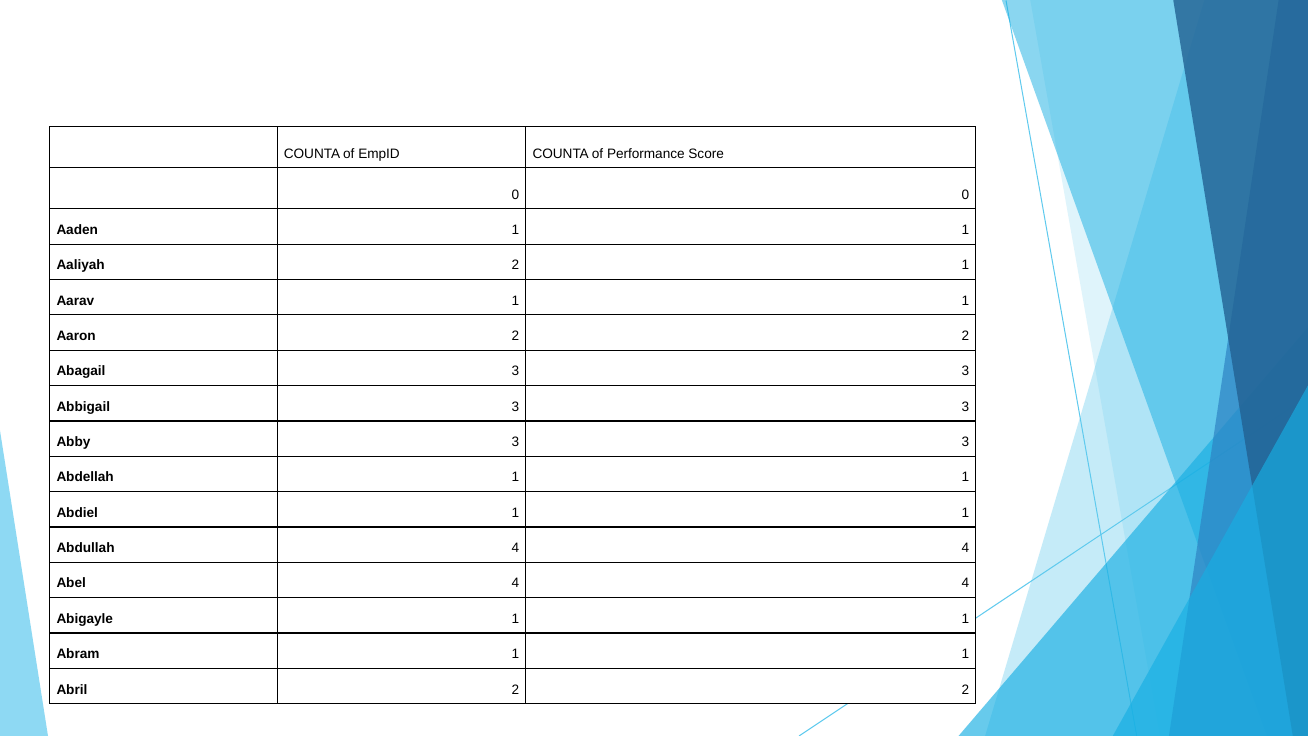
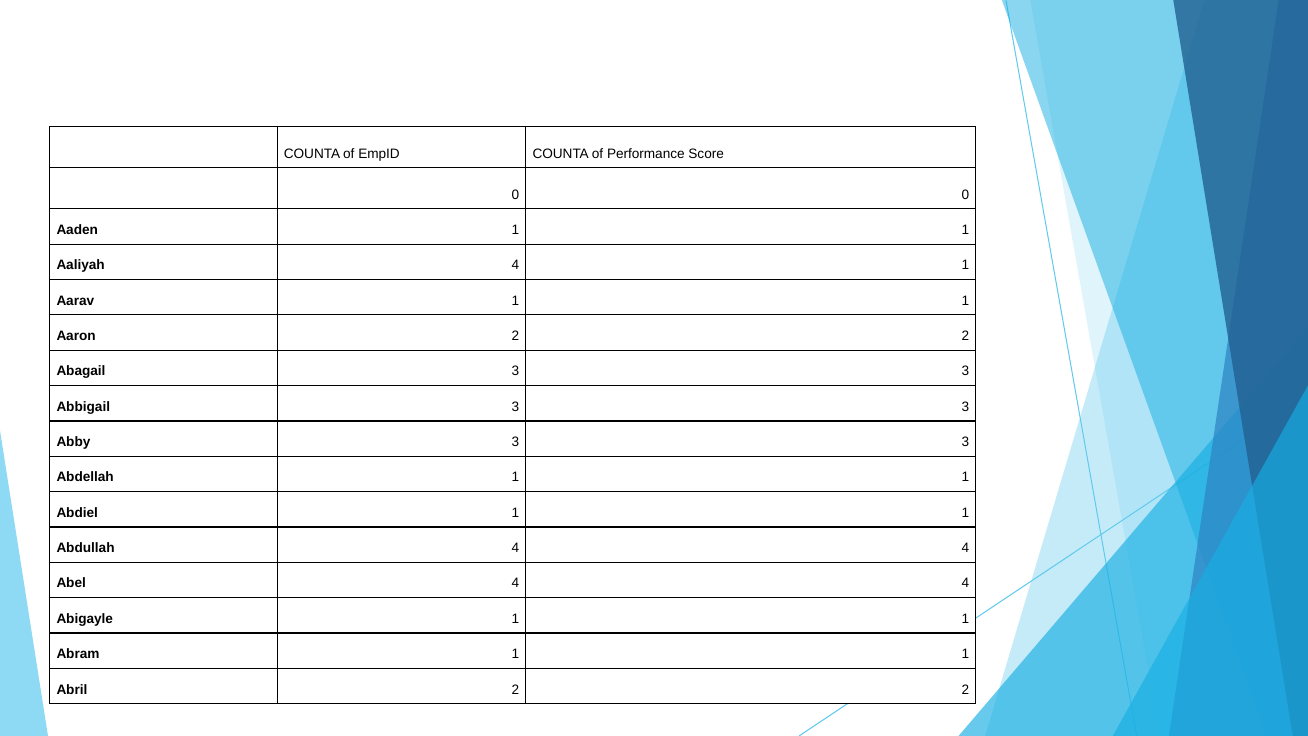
Aaliyah 2: 2 -> 4
